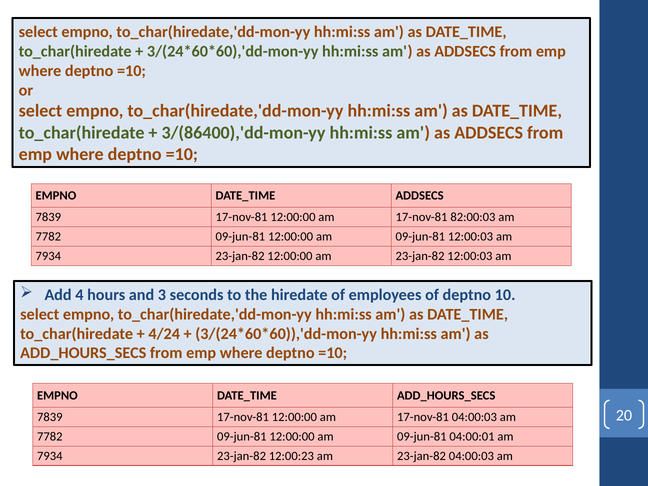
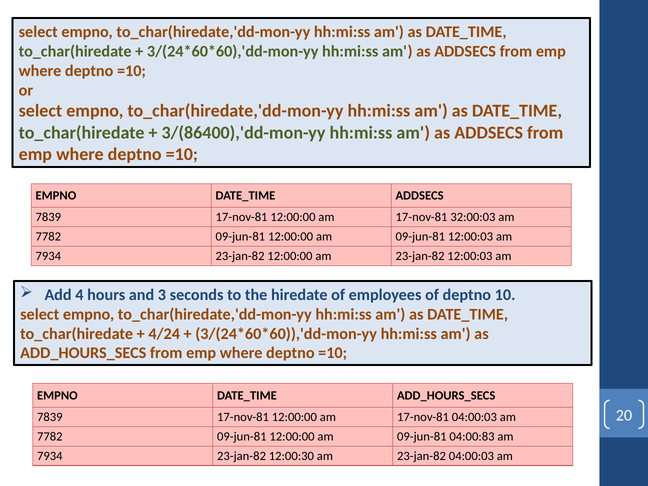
82:00:03: 82:00:03 -> 32:00:03
04:00:01: 04:00:01 -> 04:00:83
12:00:23: 12:00:23 -> 12:00:30
